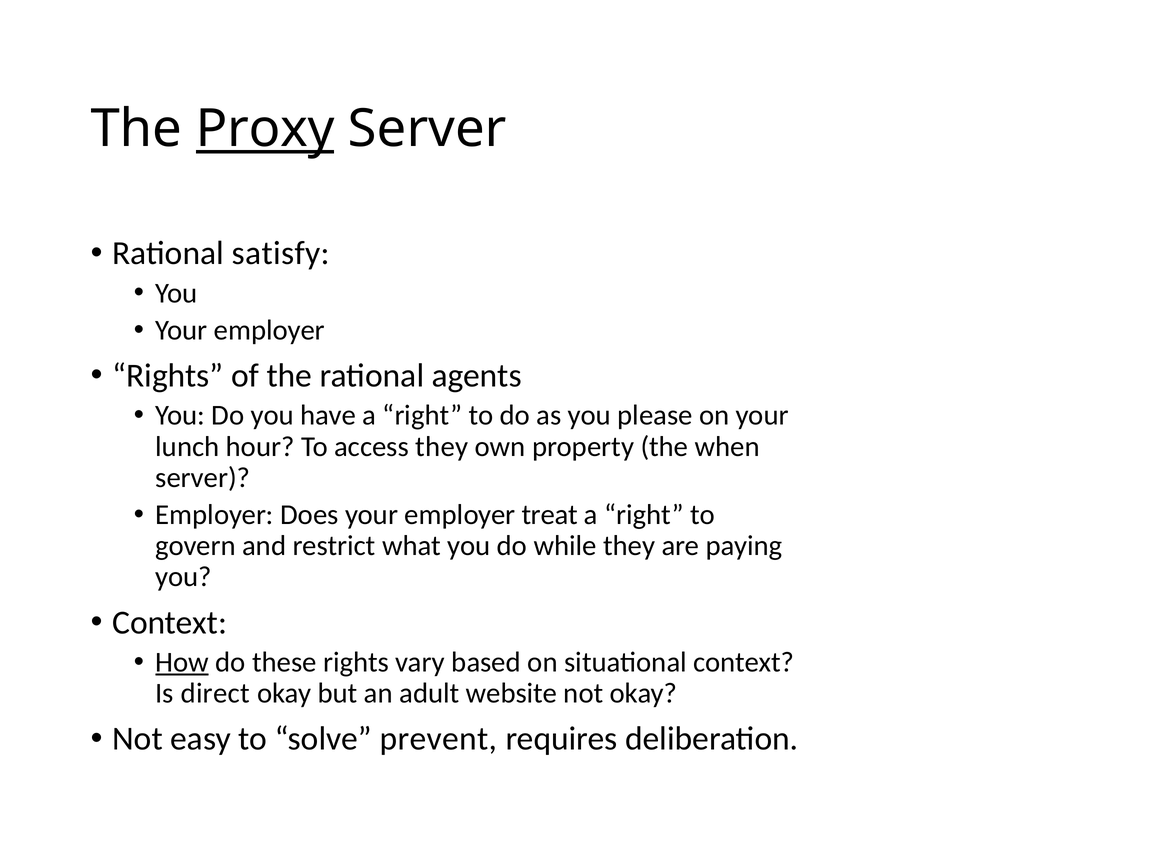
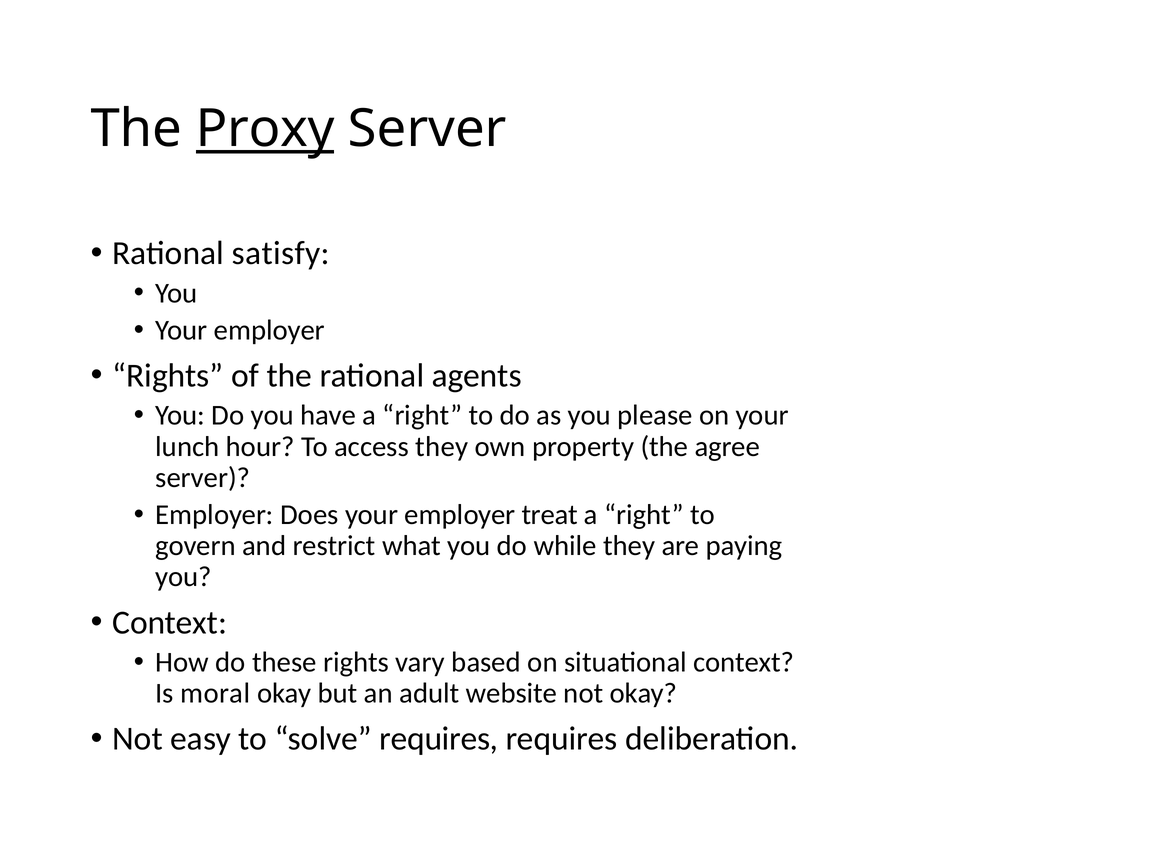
when: when -> agree
How underline: present -> none
direct: direct -> moral
solve prevent: prevent -> requires
